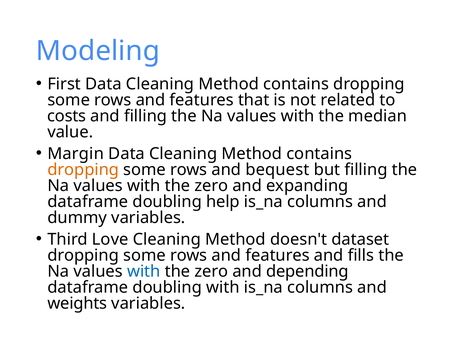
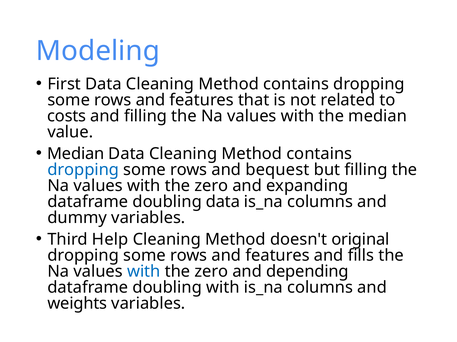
Margin at (76, 154): Margin -> Median
dropping at (83, 170) colour: orange -> blue
doubling help: help -> data
Love: Love -> Help
dataset: dataset -> original
